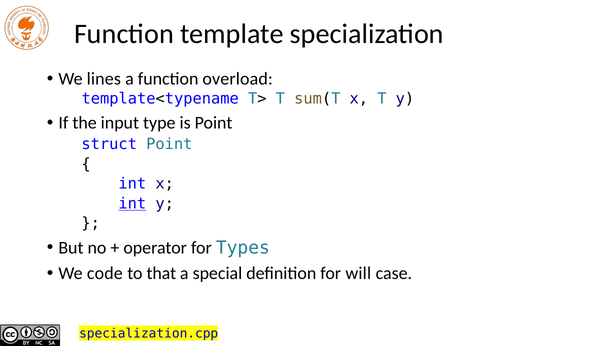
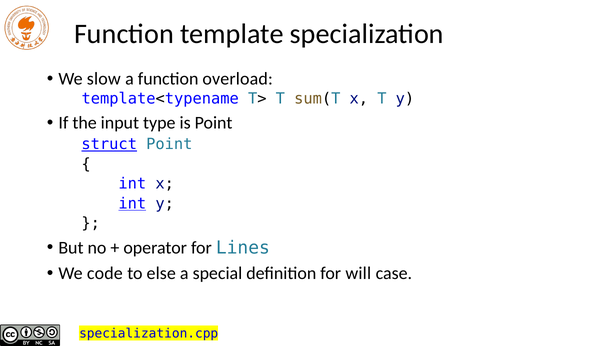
lines: lines -> slow
struct underline: none -> present
Types: Types -> Lines
that: that -> else
